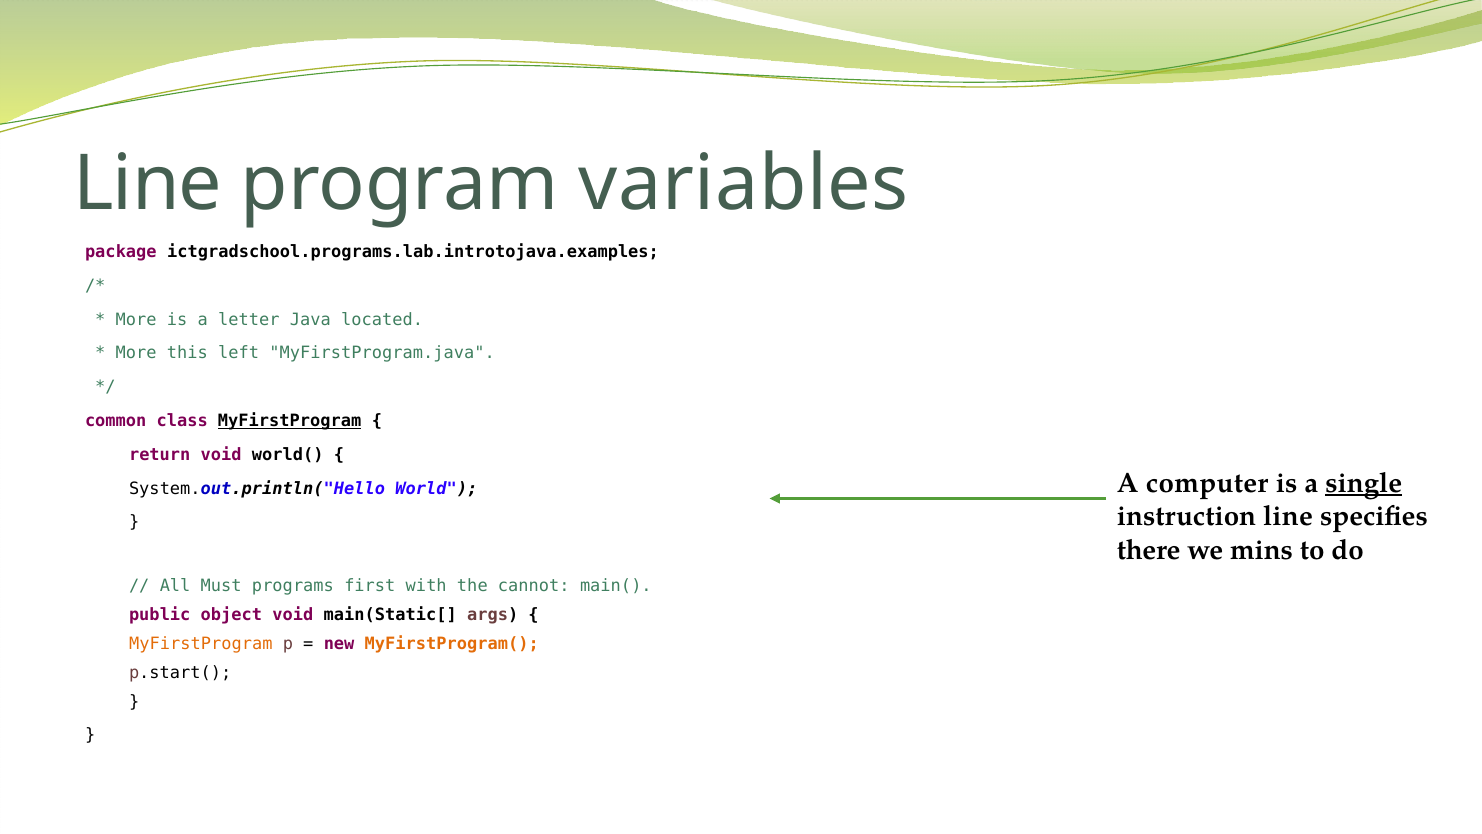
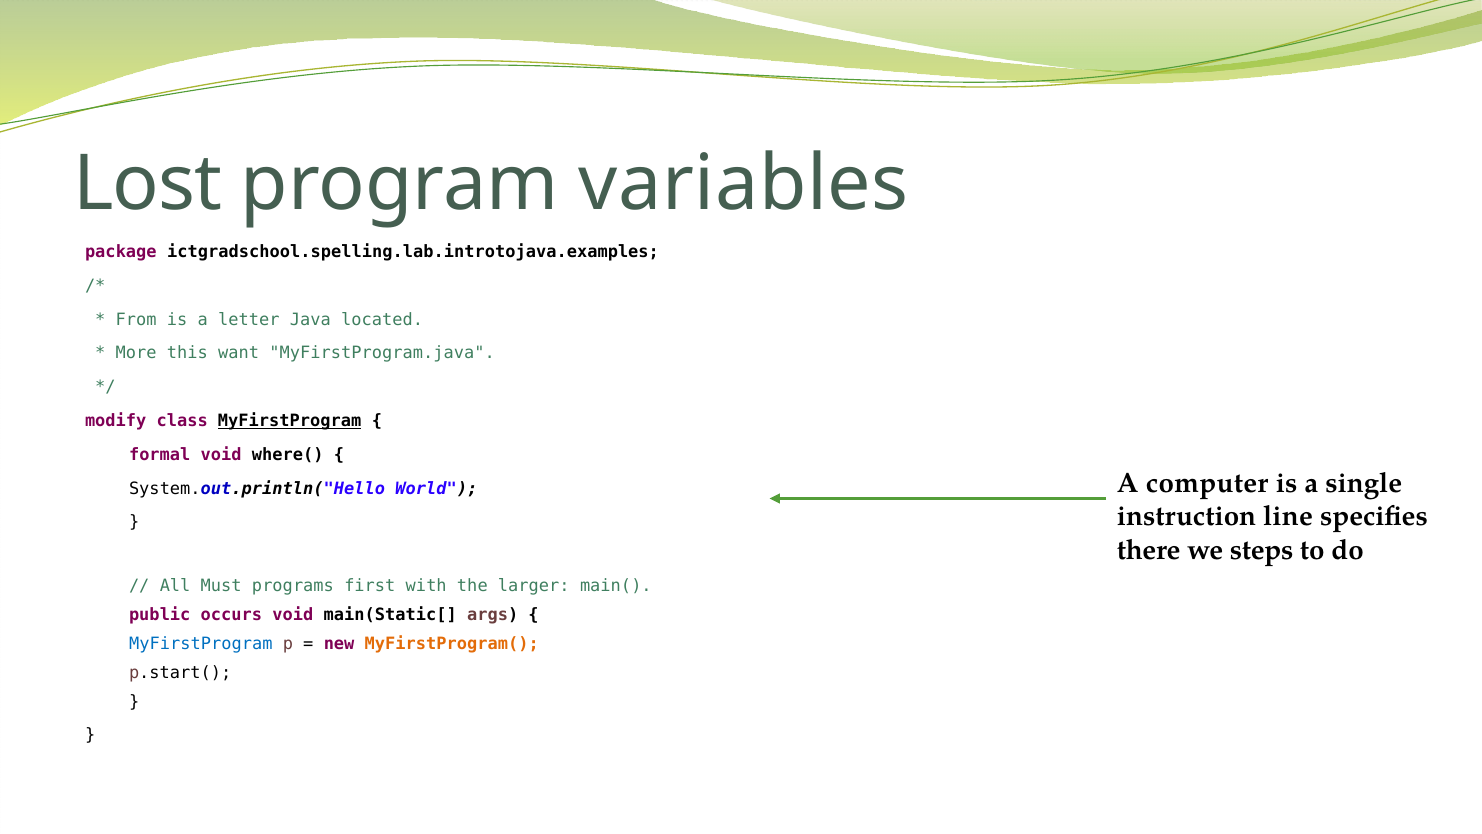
Line at (148, 184): Line -> Lost
ictgradschool.programs.lab.introtojava.examples: ictgradschool.programs.lab.introtojava.examples -> ictgradschool.spelling.lab.introtojava.examples
More at (136, 319): More -> From
left: left -> want
common: common -> modify
return: return -> formal
world(: world( -> where(
single underline: present -> none
mins: mins -> steps
cannot: cannot -> larger
object: object -> occurs
MyFirstProgram at (201, 643) colour: orange -> blue
